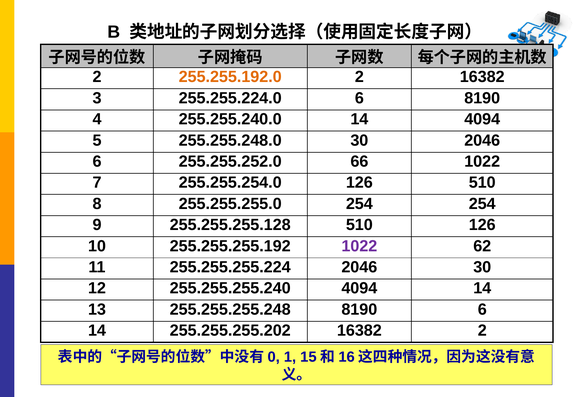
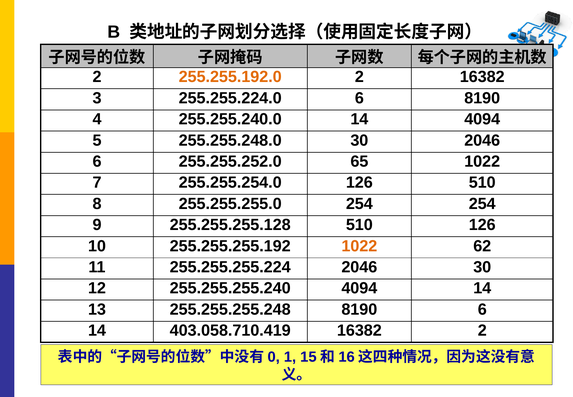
66: 66 -> 65
1022 at (359, 246) colour: purple -> orange
255.255.255.202: 255.255.255.202 -> 403.058.710.419
